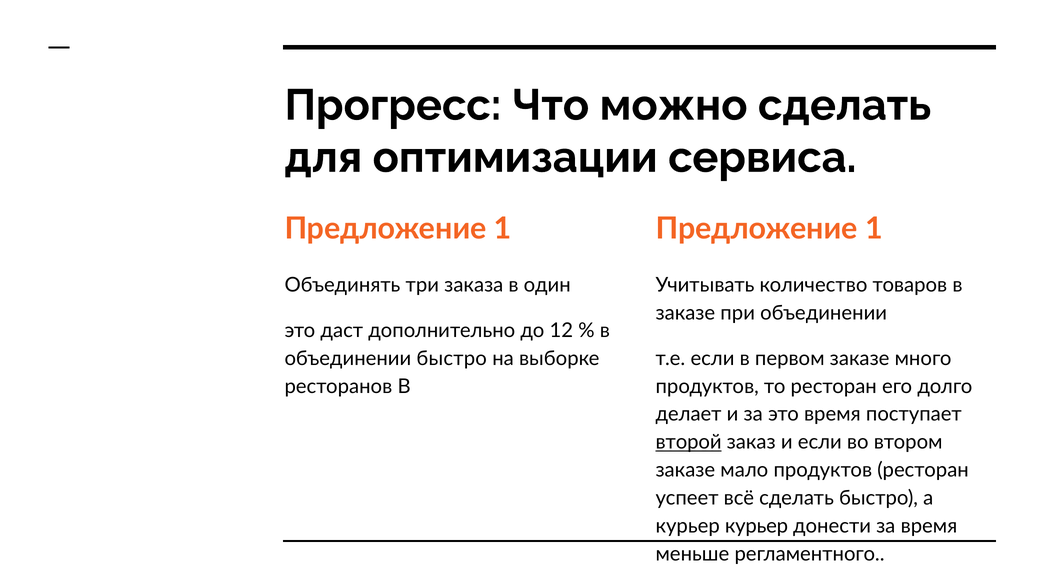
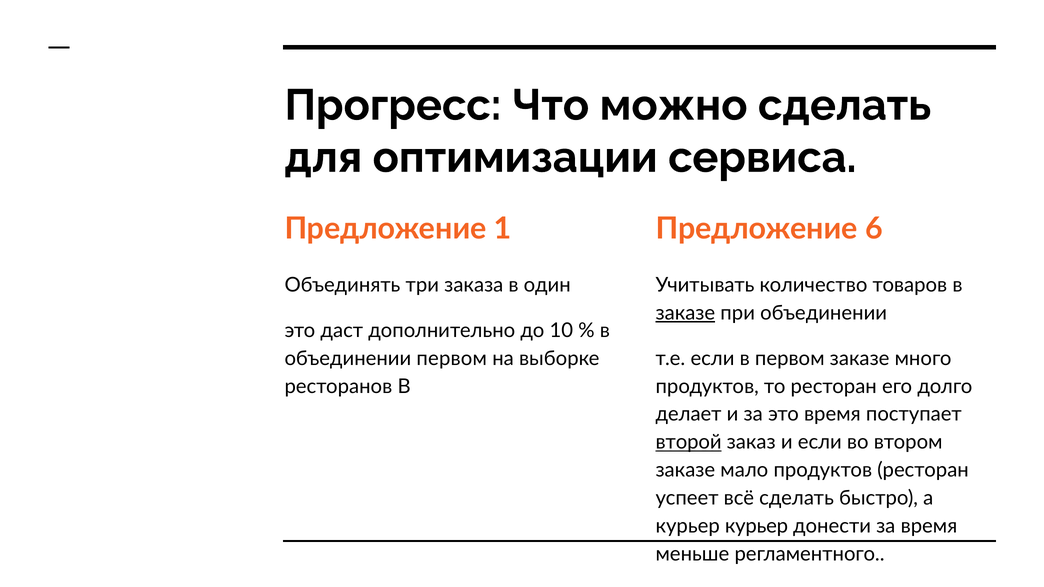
1 at (874, 229): 1 -> 6
заказе at (685, 313) underline: none -> present
12: 12 -> 10
объединении быстро: быстро -> первом
